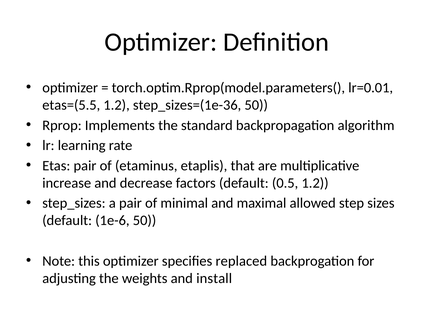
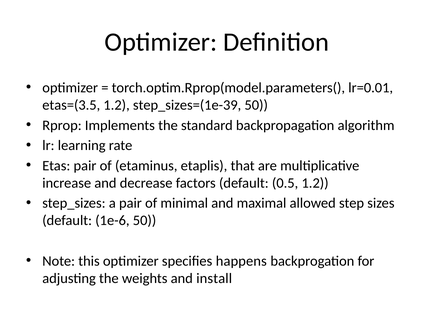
etas=(5.5: etas=(5.5 -> etas=(3.5
step_sizes=(1e-36: step_sizes=(1e-36 -> step_sizes=(1e-39
replaced: replaced -> happens
